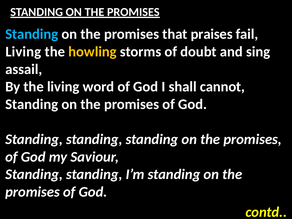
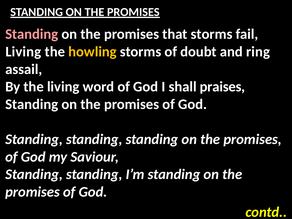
Standing at (32, 34) colour: light blue -> pink
that praises: praises -> storms
sing: sing -> ring
cannot: cannot -> praises
